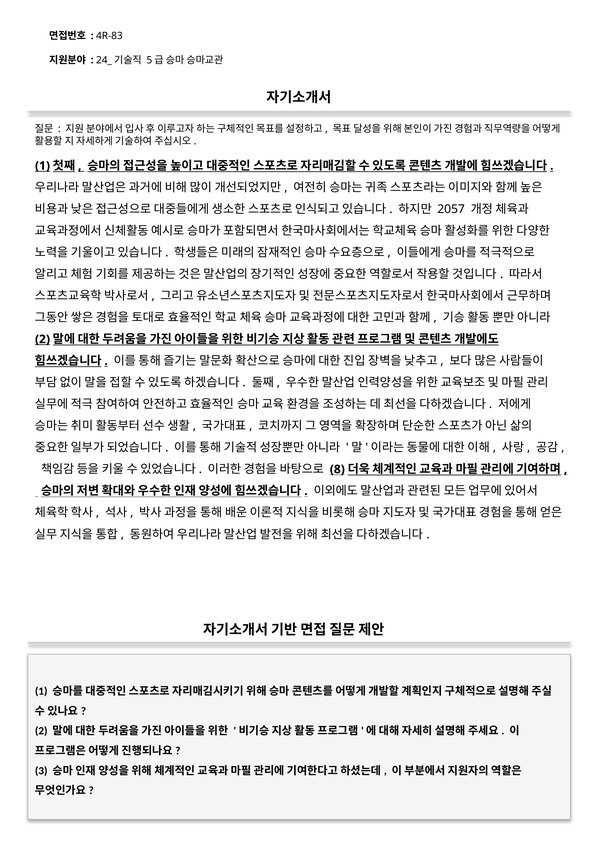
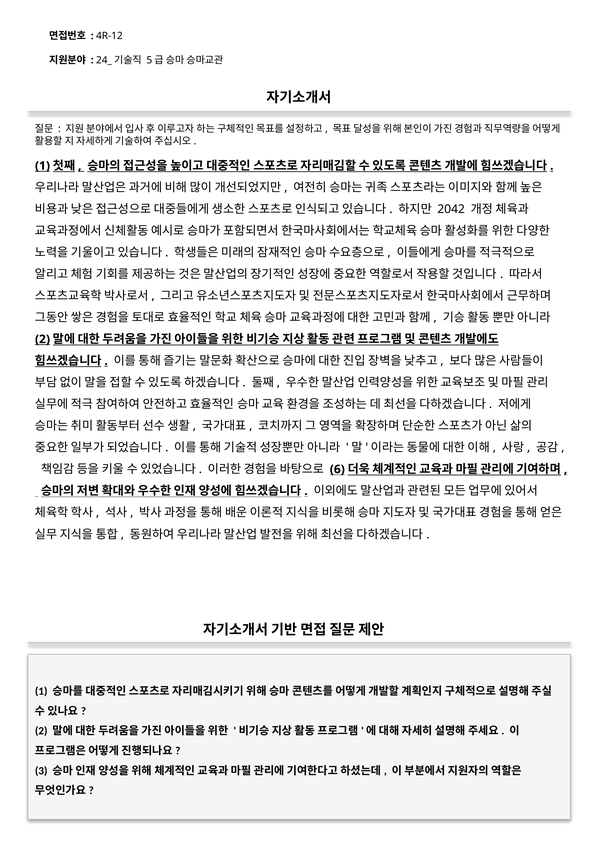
4R-83: 4R-83 -> 4R-12
2057: 2057 -> 2042
8: 8 -> 6
